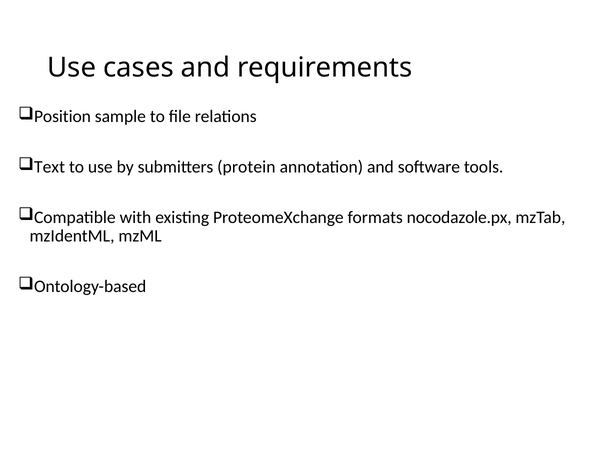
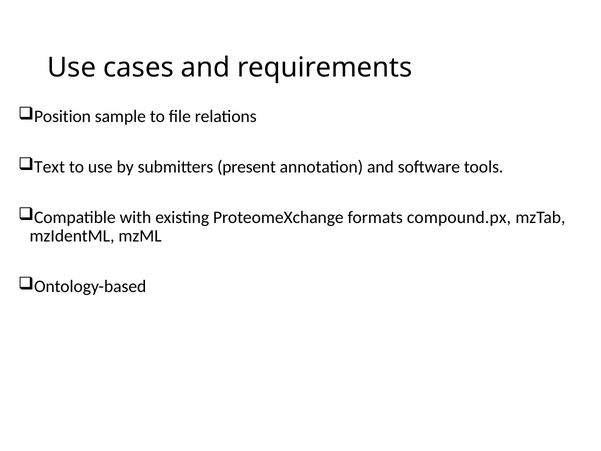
protein: protein -> present
nocodazole.px: nocodazole.px -> compound.px
